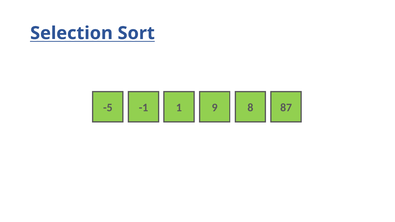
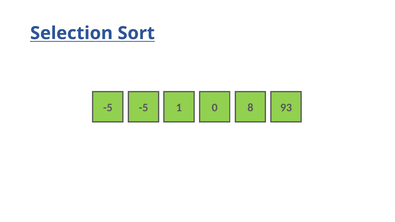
-5 -1: -1 -> -5
9: 9 -> 0
87: 87 -> 93
